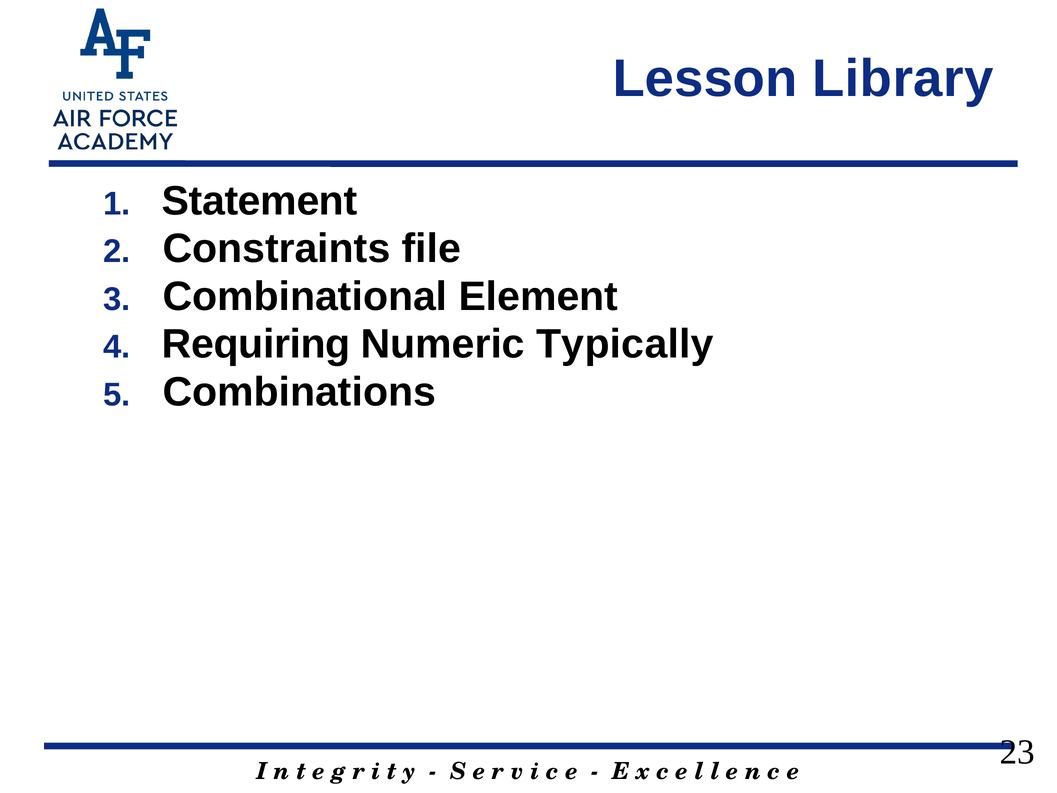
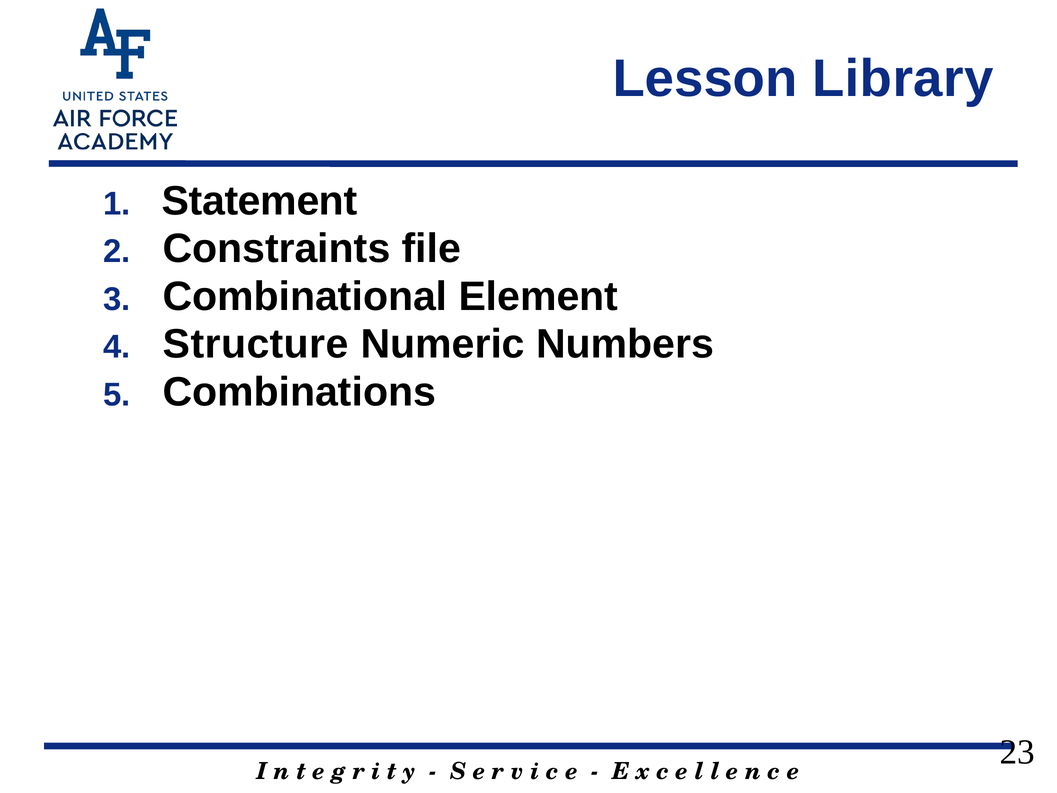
Requiring: Requiring -> Structure
Typically: Typically -> Numbers
